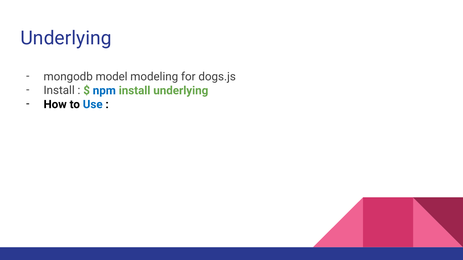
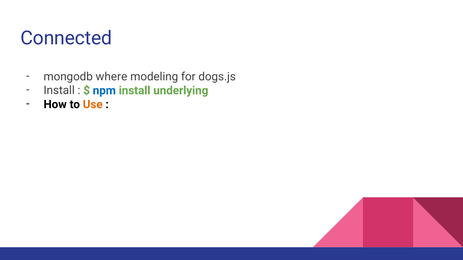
Underlying at (66, 38): Underlying -> Connected
model: model -> where
Use colour: blue -> orange
